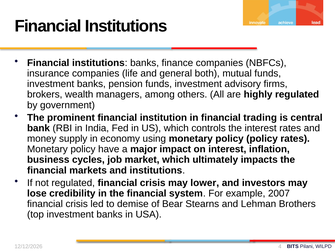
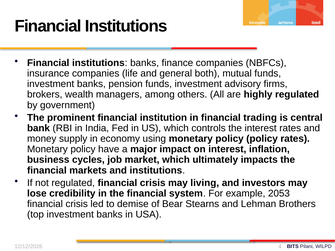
lower: lower -> living
2007: 2007 -> 2053
